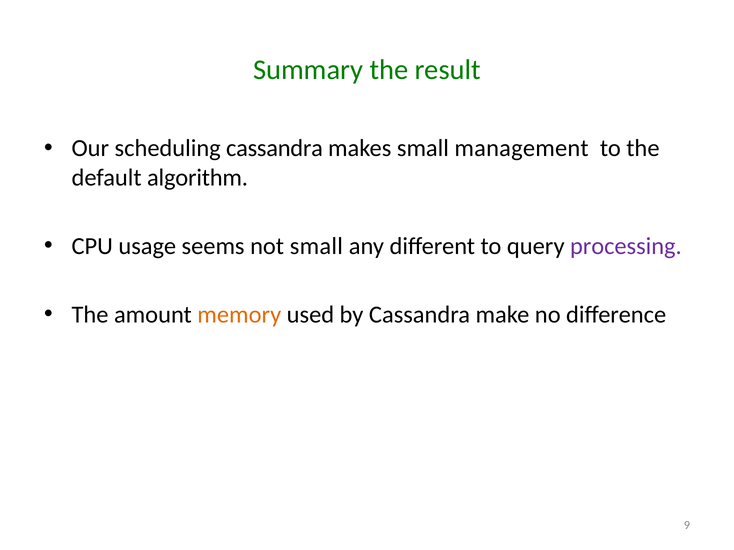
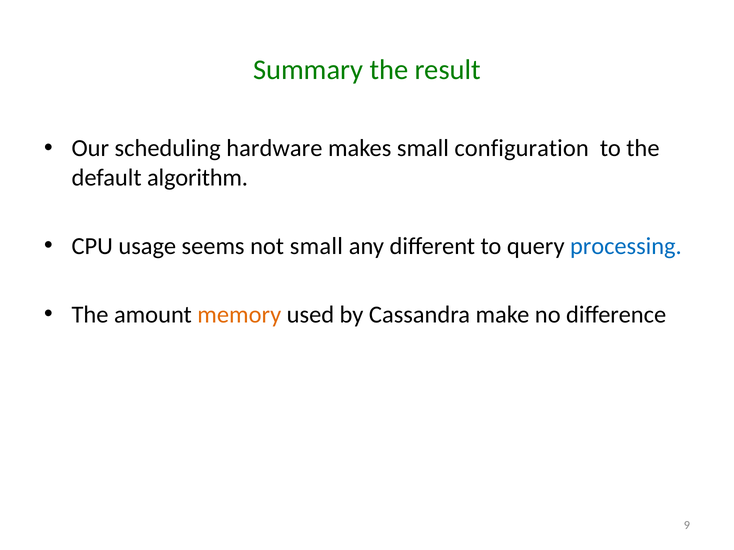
scheduling cassandra: cassandra -> hardware
management: management -> configuration
processing colour: purple -> blue
